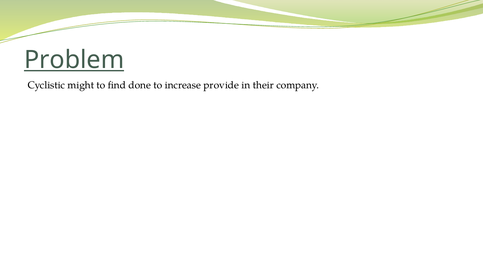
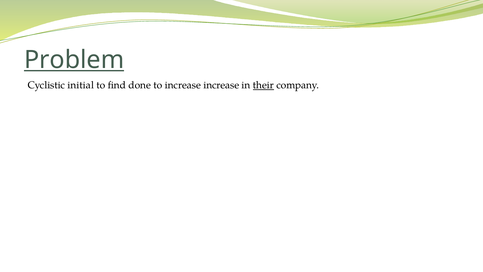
might: might -> initial
increase provide: provide -> increase
their underline: none -> present
